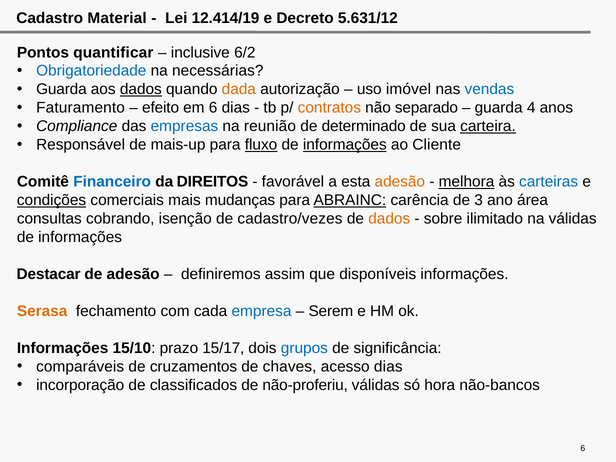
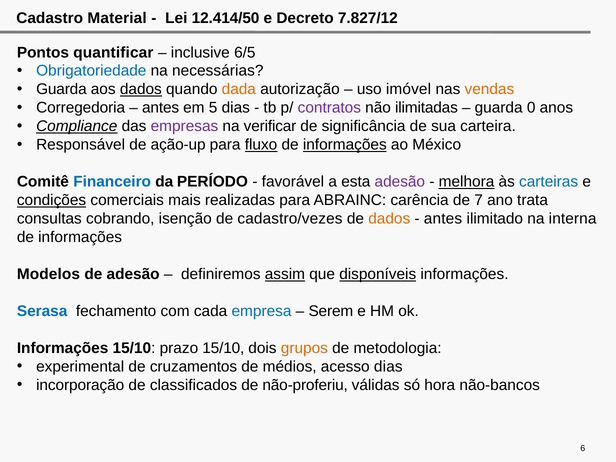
12.414/19: 12.414/19 -> 12.414/50
5.631/12: 5.631/12 -> 7.827/12
6/2: 6/2 -> 6/5
vendas colour: blue -> orange
Faturamento: Faturamento -> Corregedoria
efeito at (161, 108): efeito -> antes
em 6: 6 -> 5
contratos colour: orange -> purple
separado: separado -> ilimitadas
4: 4 -> 0
Compliance underline: none -> present
empresas colour: blue -> purple
reunião: reunião -> verificar
determinado: determinado -> significância
carteira underline: present -> none
mais-up: mais-up -> ação-up
Cliente: Cliente -> México
DIREITOS: DIREITOS -> PERÍODO
adesão at (400, 182) colour: orange -> purple
mudanças: mudanças -> realizadas
ABRAINC underline: present -> none
3: 3 -> 7
área: área -> trata
sobre at (443, 219): sobre -> antes
na válidas: válidas -> interna
Destacar: Destacar -> Modelos
assim underline: none -> present
disponíveis underline: none -> present
Serasa colour: orange -> blue
prazo 15/17: 15/17 -> 15/10
grupos colour: blue -> orange
significância: significância -> metodologia
comparáveis: comparáveis -> experimental
chaves: chaves -> médios
